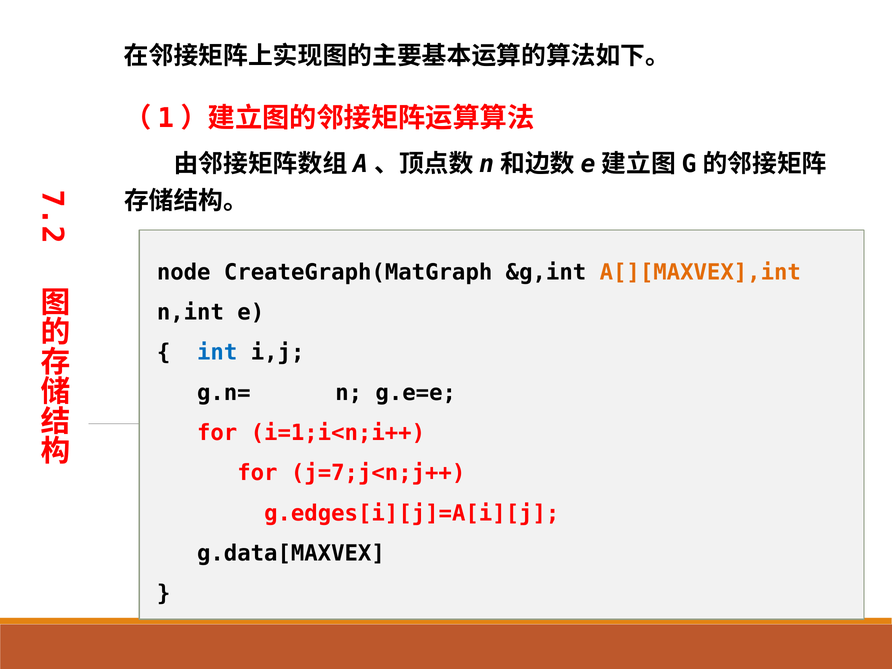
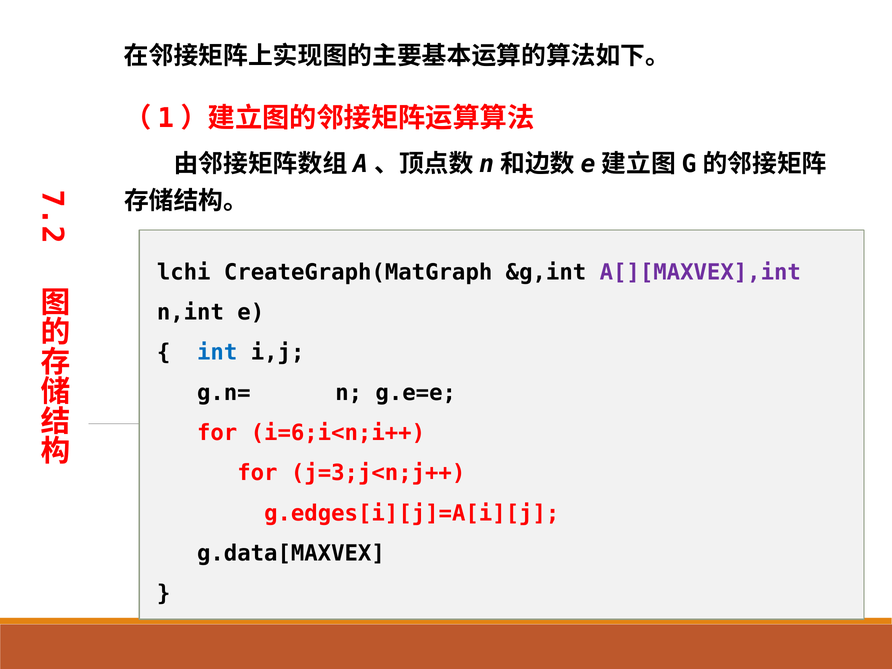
node: node -> lchi
A[][MAXVEX],int colour: orange -> purple
i=1;i<n;i++: i=1;i<n;i++ -> i=6;i<n;i++
j=7;j<n;j++: j=7;j<n;j++ -> j=3;j<n;j++
